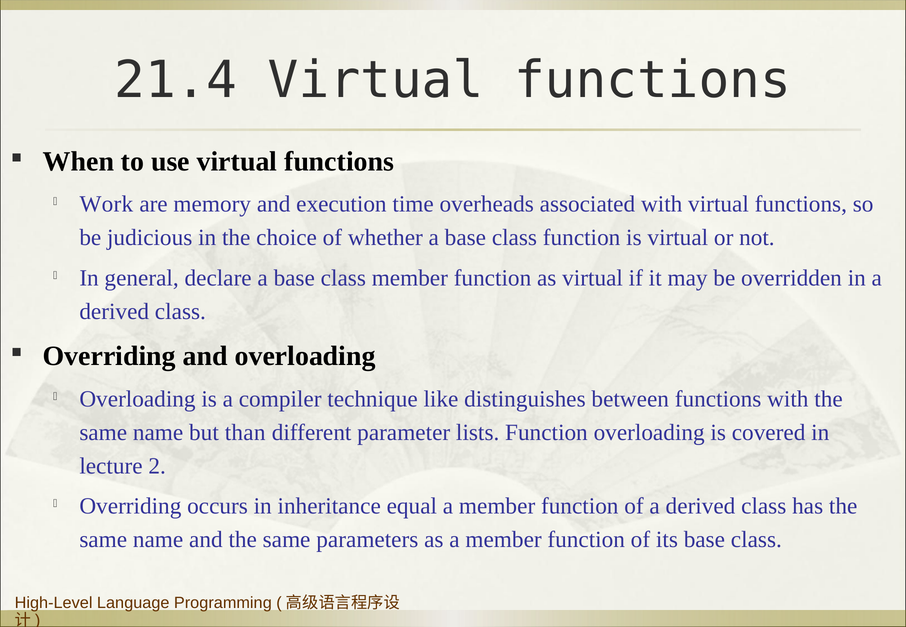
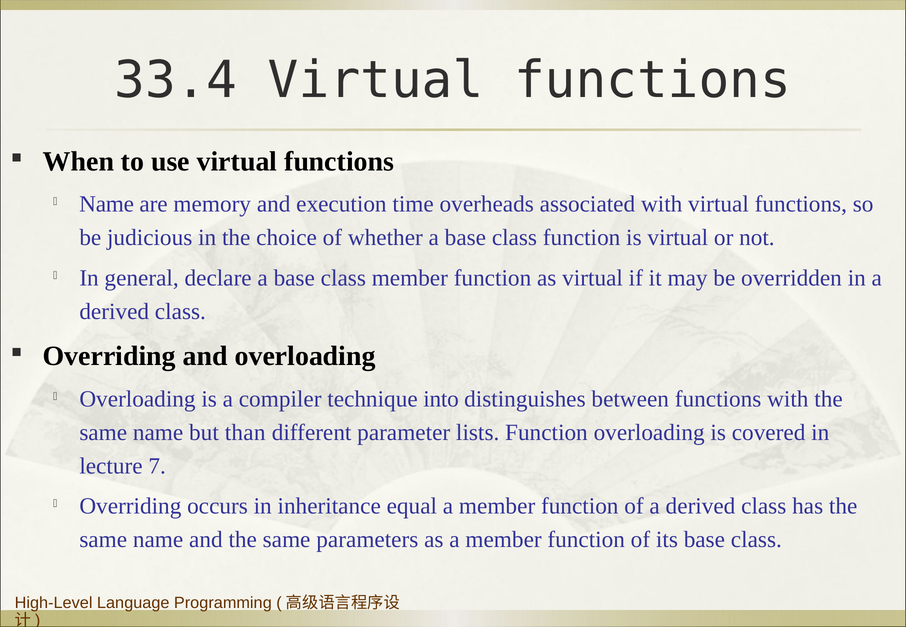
21.4: 21.4 -> 33.4
Work at (106, 204): Work -> Name
like: like -> into
2: 2 -> 7
